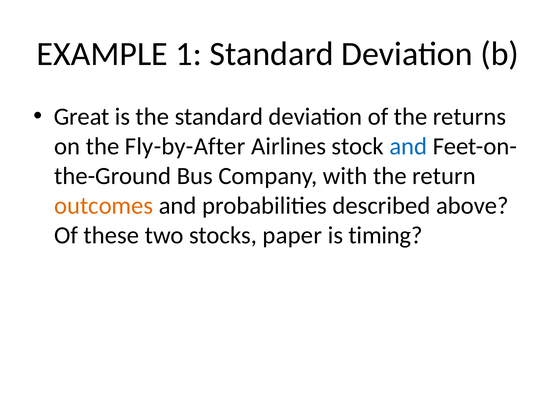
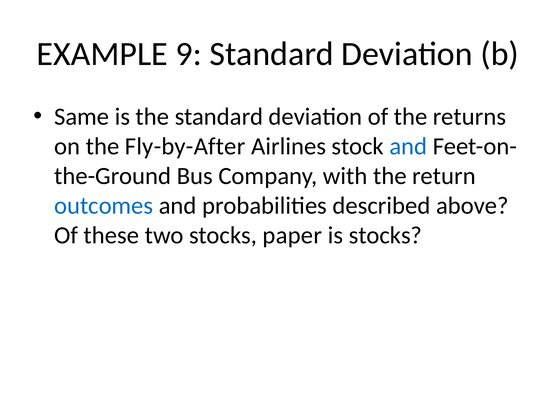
1: 1 -> 9
Great: Great -> Same
outcomes colour: orange -> blue
is timing: timing -> stocks
